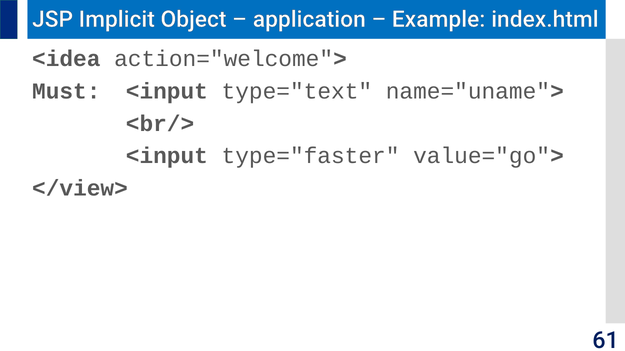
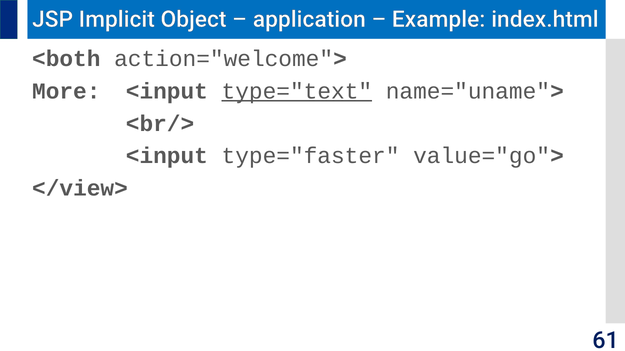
<idea: <idea -> <both
Must: Must -> More
type="text underline: none -> present
